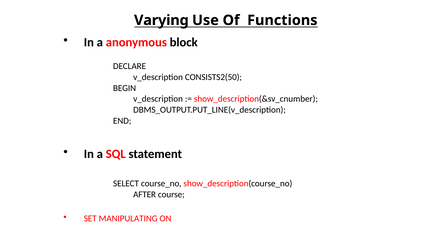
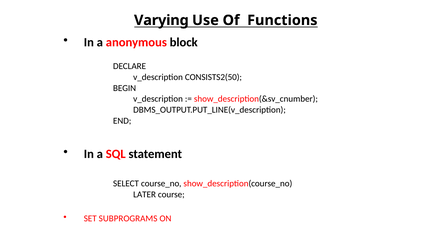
AFTER: AFTER -> LATER
MANIPULATING: MANIPULATING -> SUBPROGRAMS
